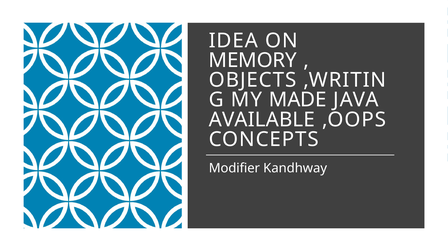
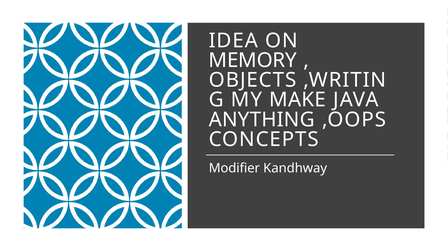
MADE: MADE -> MAKE
AVAILABLE: AVAILABLE -> ANYTHING
